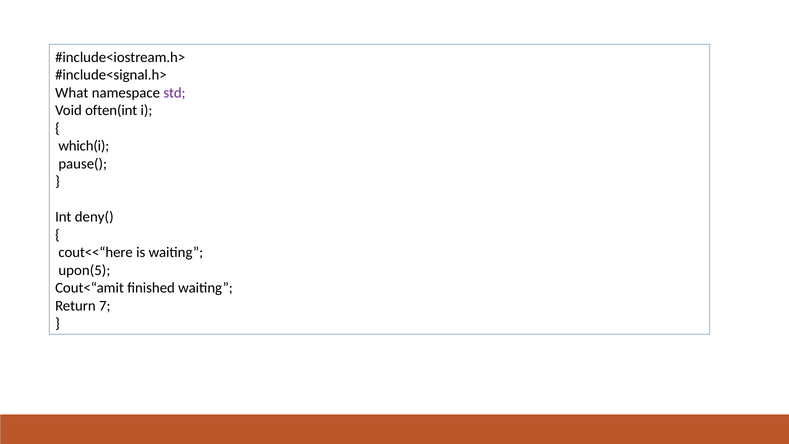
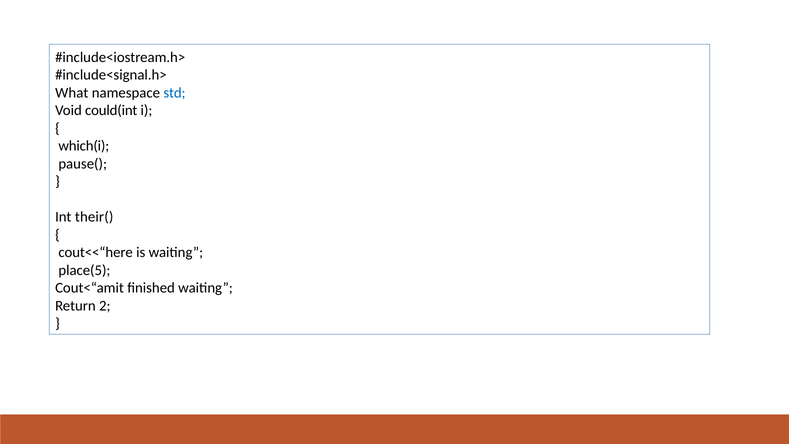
std colour: purple -> blue
often(int: often(int -> could(int
deny(: deny( -> their(
upon(5: upon(5 -> place(5
7: 7 -> 2
